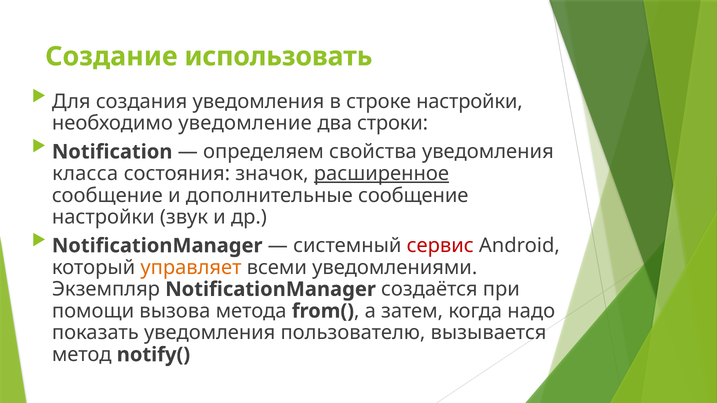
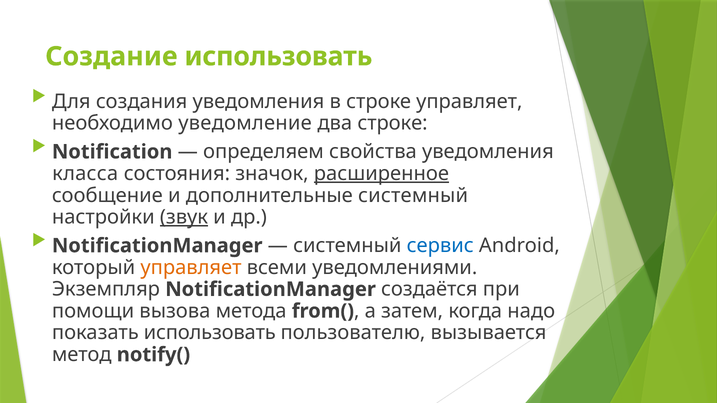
строке настройки: настройки -> управляет
два строки: строки -> строке
дополнительные сообщение: сообщение -> системный
звук underline: none -> present
сервис colour: red -> blue
показать уведомления: уведомления -> использовать
